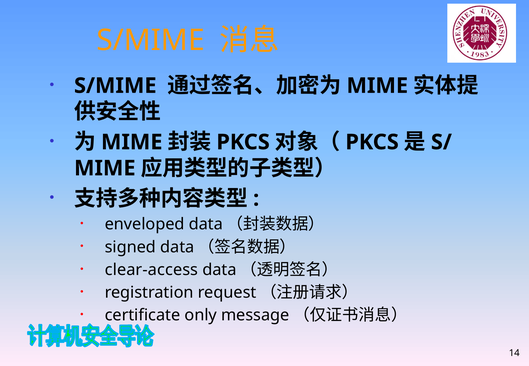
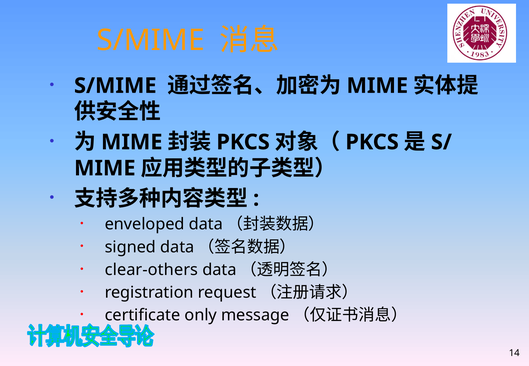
clear-access: clear-access -> clear-others
